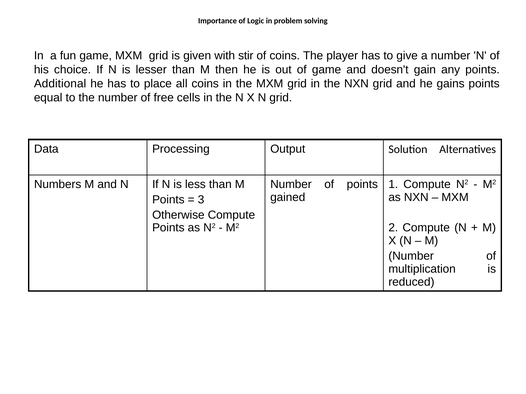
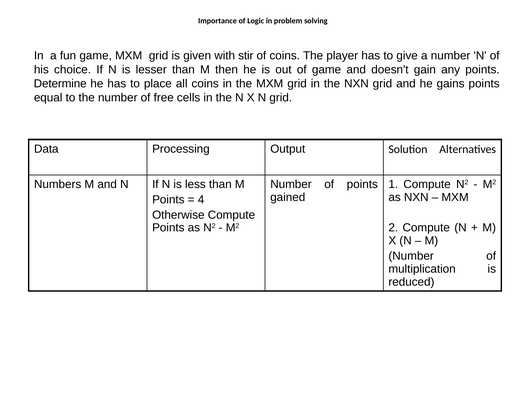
Additional: Additional -> Determine
3: 3 -> 4
